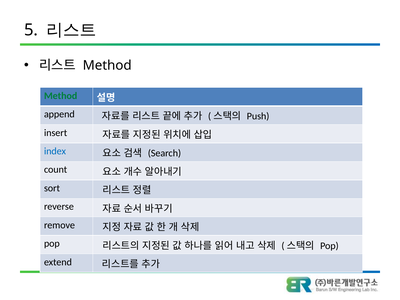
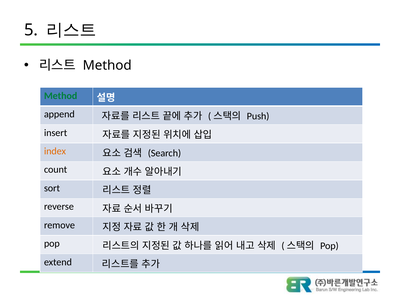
index colour: blue -> orange
